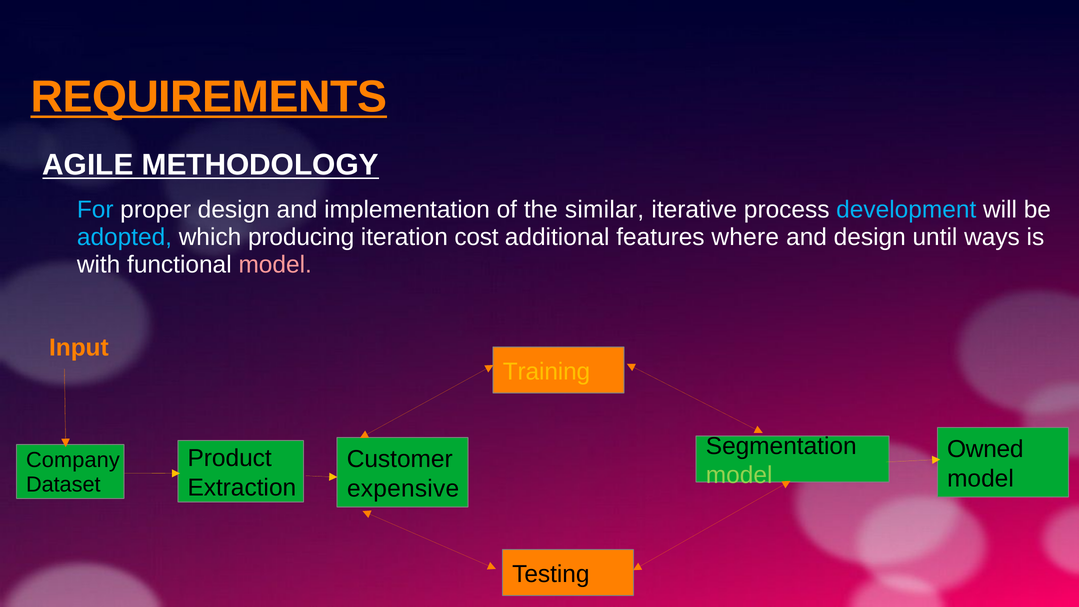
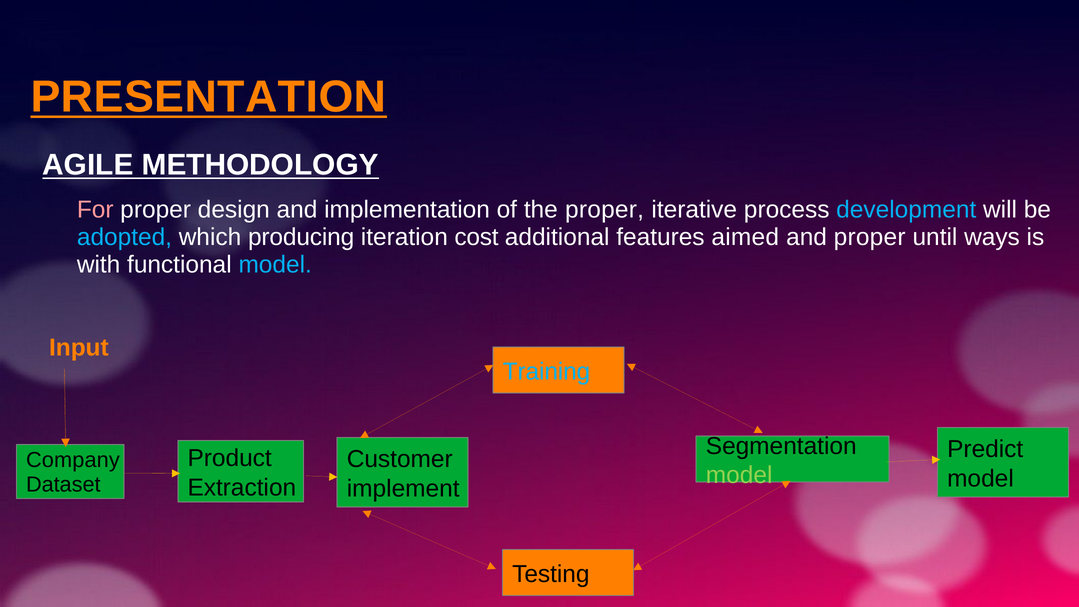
REQUIREMENTS: REQUIREMENTS -> PRESENTATION
For colour: light blue -> pink
the similar: similar -> proper
where: where -> aimed
and design: design -> proper
model at (275, 264) colour: pink -> light blue
Training colour: yellow -> light blue
Owned: Owned -> Predict
expensive: expensive -> implement
